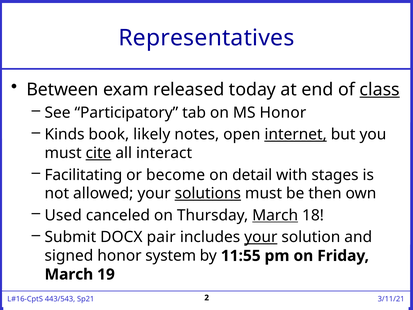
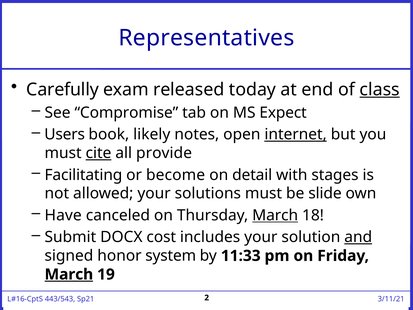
Between: Between -> Carefully
Participatory: Participatory -> Compromise
MS Honor: Honor -> Expect
Kinds: Kinds -> Users
interact: interact -> provide
solutions underline: present -> none
then: then -> slide
Used: Used -> Have
pair: pair -> cost
your at (261, 237) underline: present -> none
and underline: none -> present
11:55: 11:55 -> 11:33
March at (69, 274) underline: none -> present
